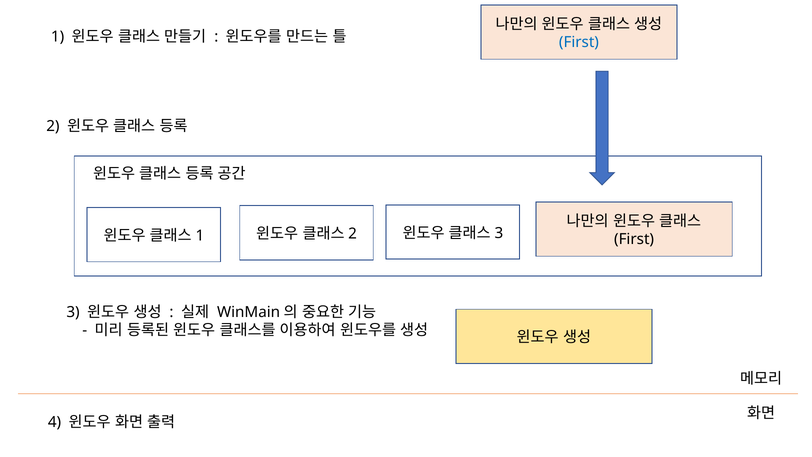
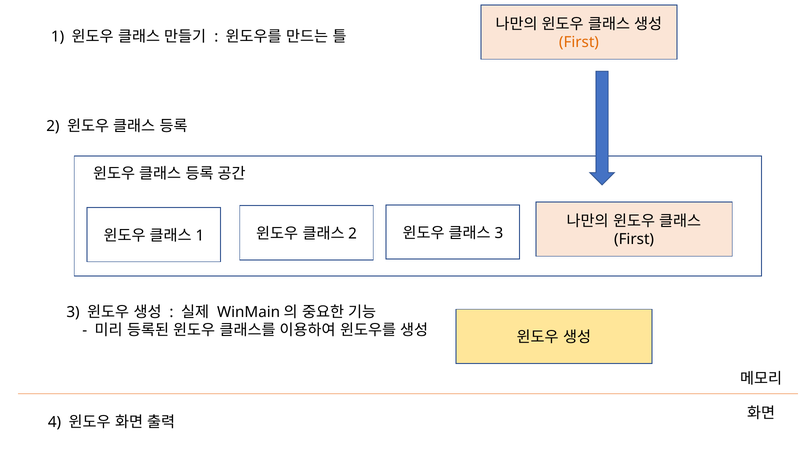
First at (579, 42) colour: blue -> orange
